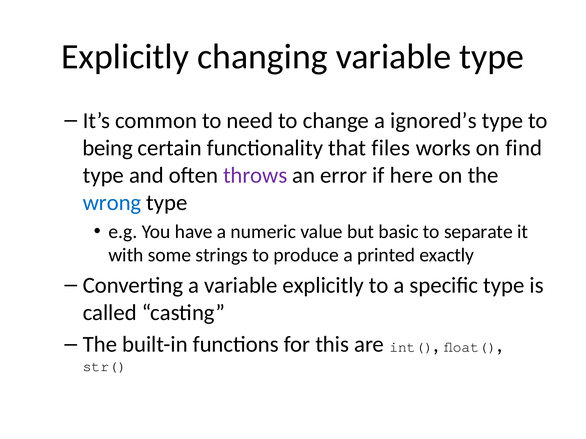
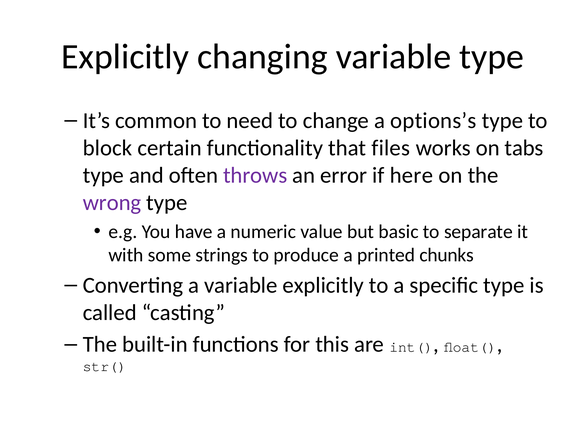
ignored’s: ignored’s -> options’s
being: being -> block
find: find -> tabs
wrong colour: blue -> purple
exactly: exactly -> chunks
